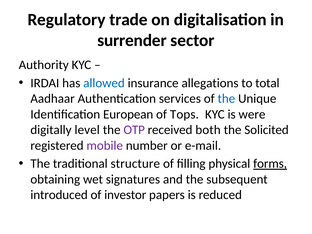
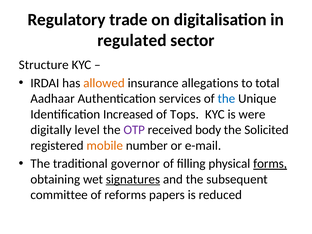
surrender: surrender -> regulated
Authority: Authority -> Structure
allowed colour: blue -> orange
European: European -> Increased
both: both -> body
mobile colour: purple -> orange
structure: structure -> governor
signatures underline: none -> present
introduced: introduced -> committee
investor: investor -> reforms
